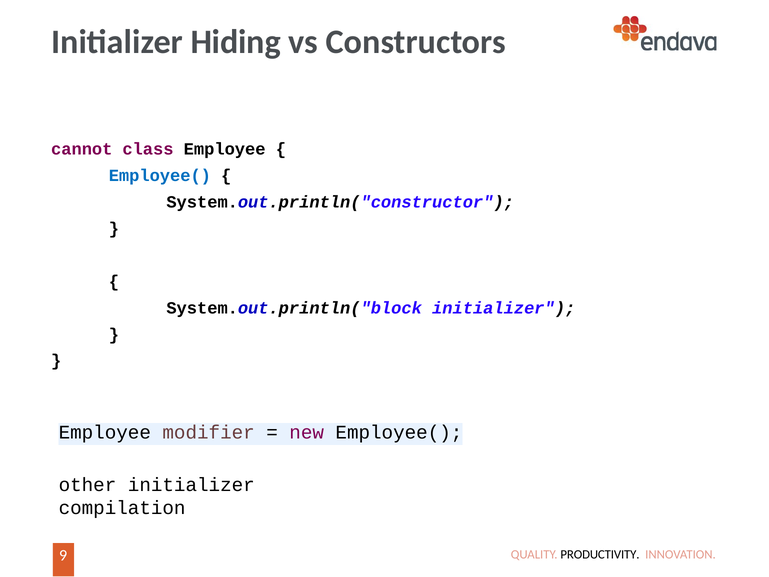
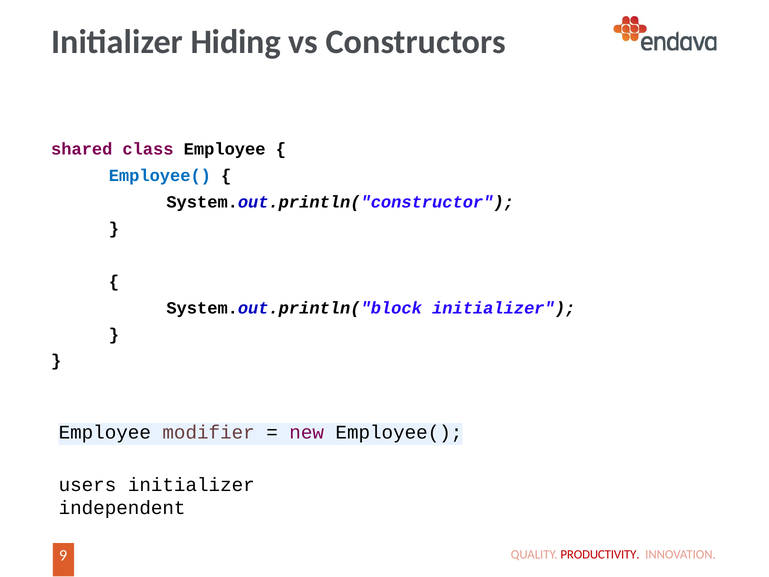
cannot: cannot -> shared
other: other -> users
compilation: compilation -> independent
PRODUCTIVITY colour: black -> red
